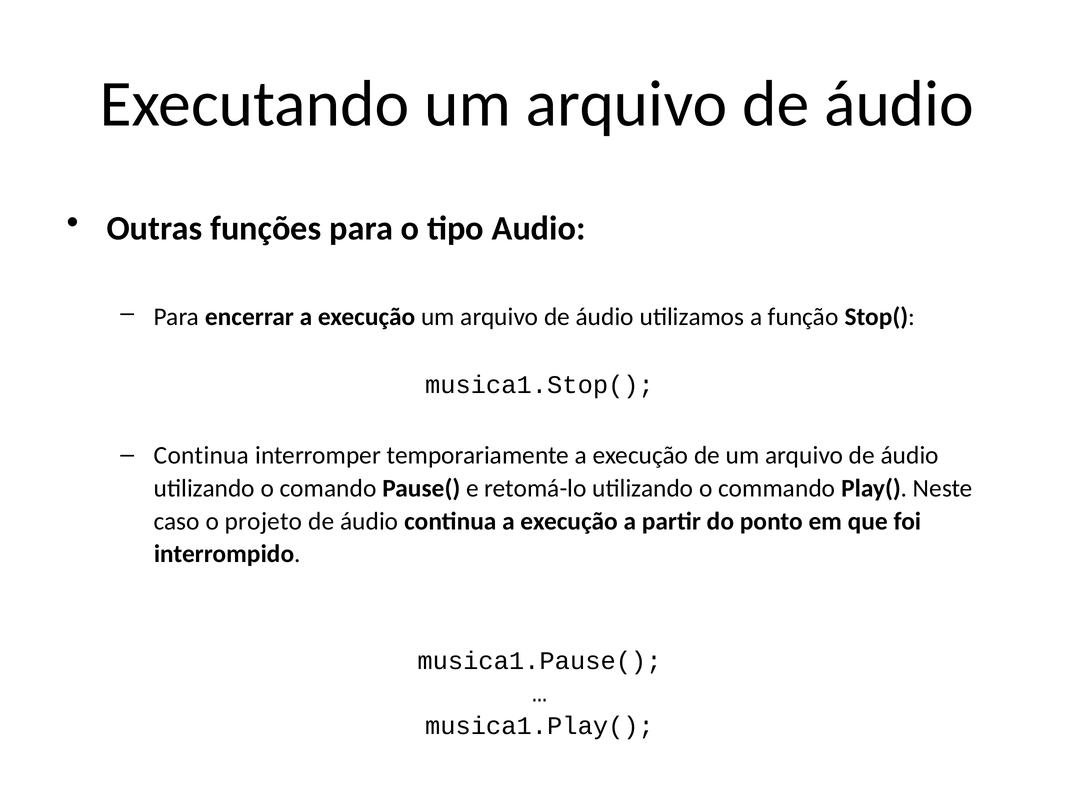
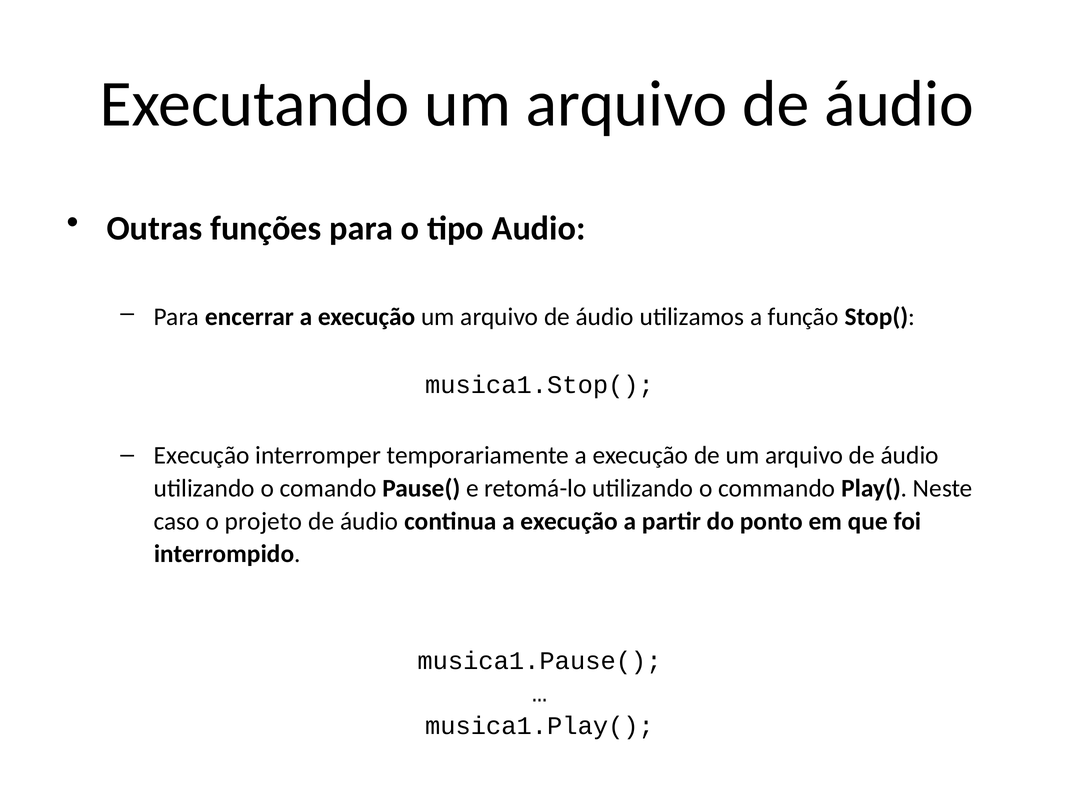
Continua at (202, 456): Continua -> Execução
